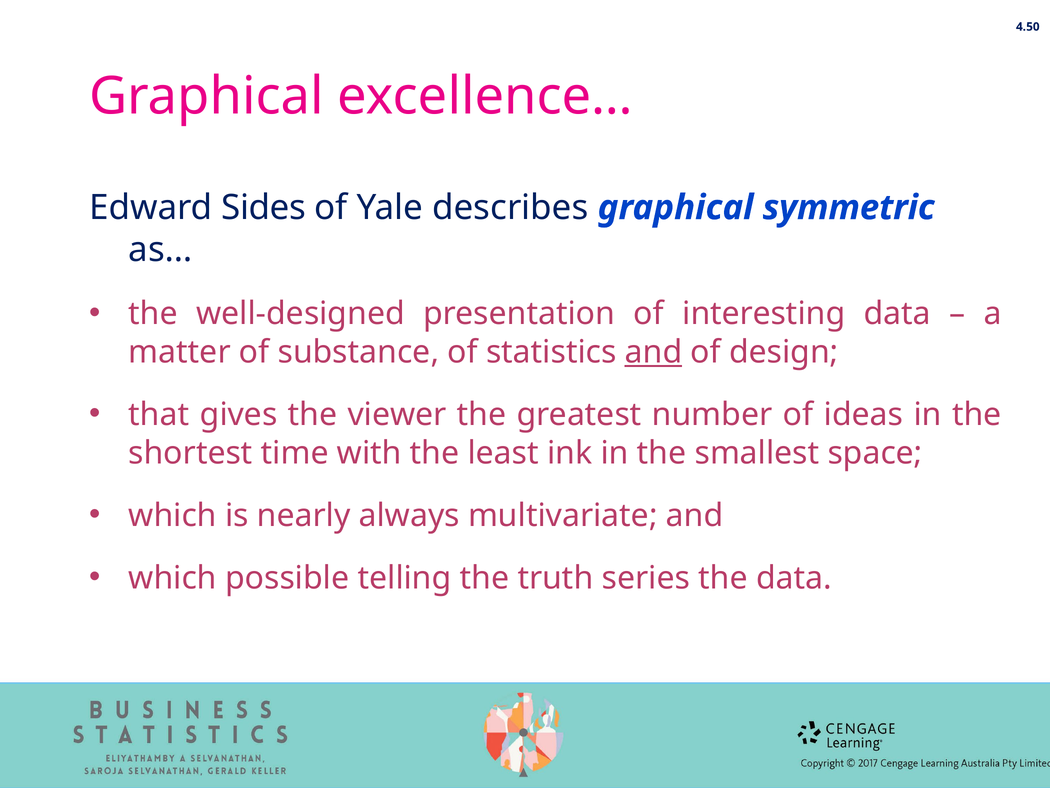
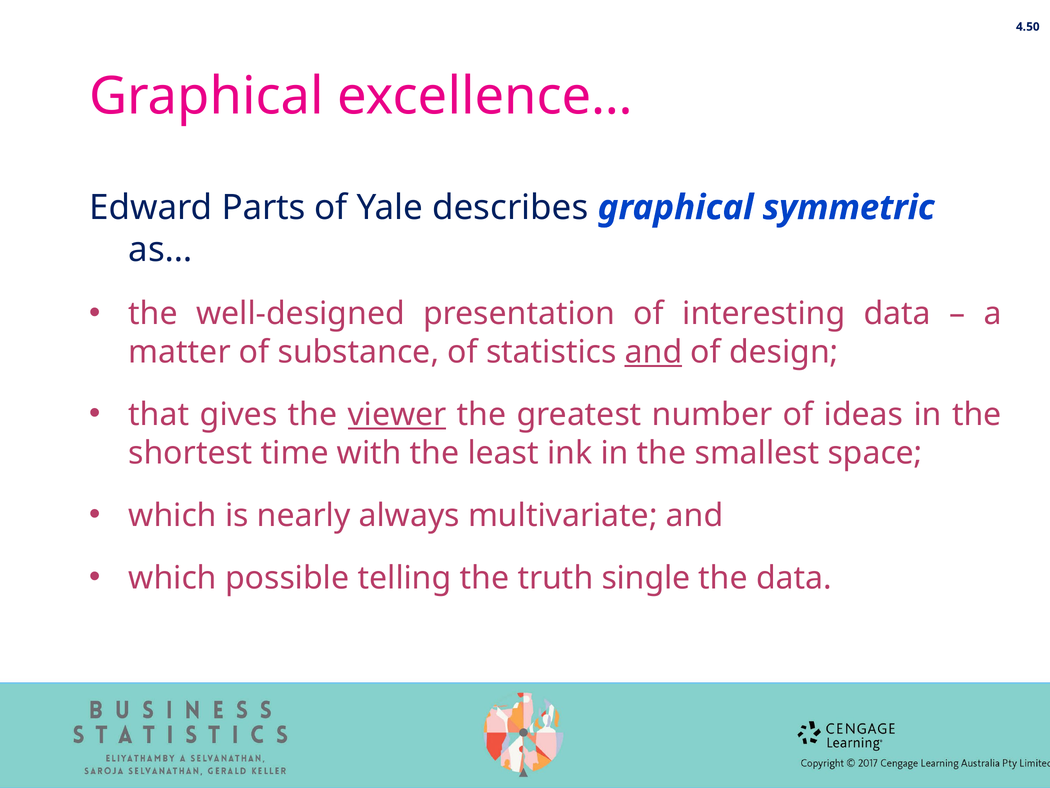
Sides: Sides -> Parts
viewer underline: none -> present
series: series -> single
